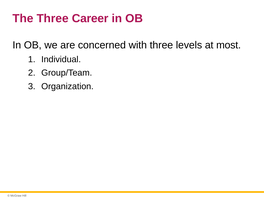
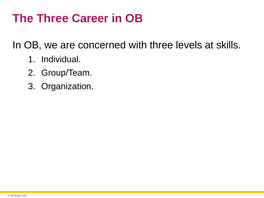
most: most -> skills
